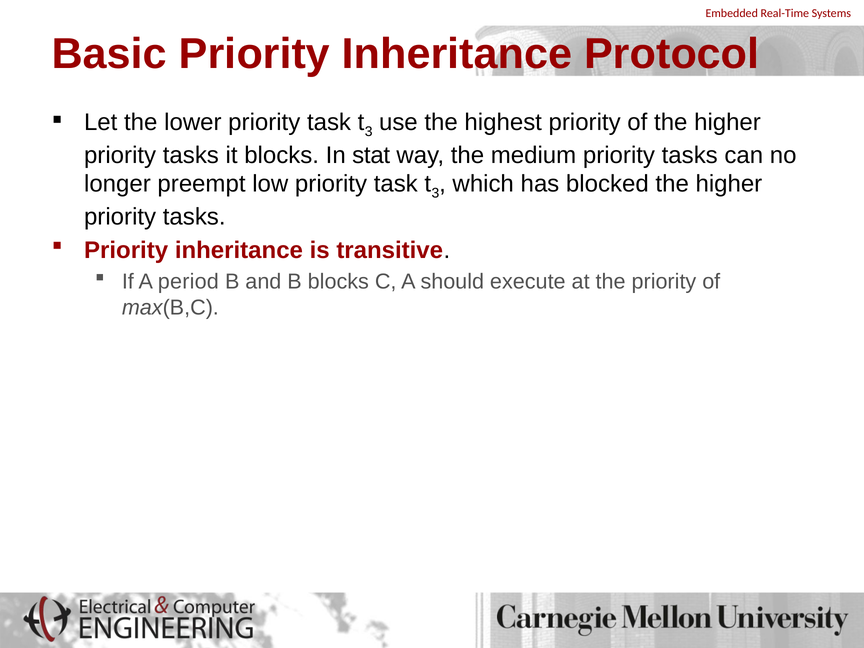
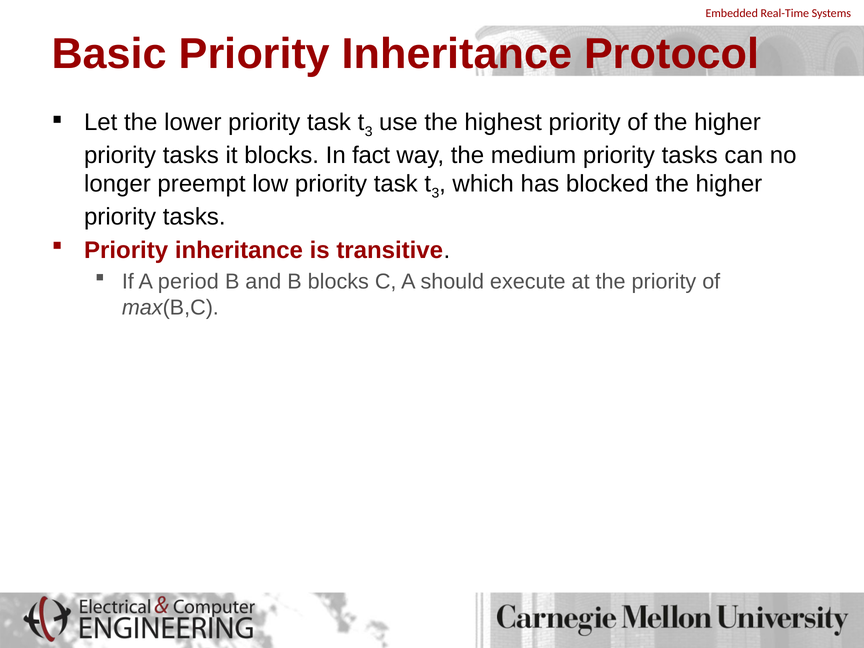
stat: stat -> fact
